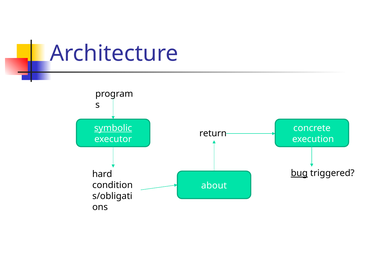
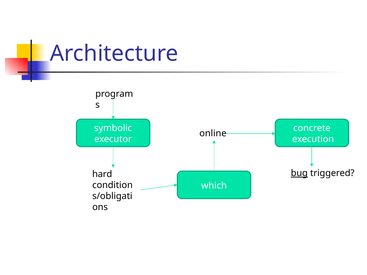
symbolic underline: present -> none
return: return -> online
about: about -> which
